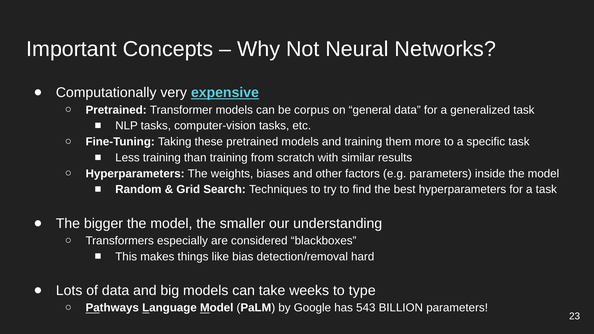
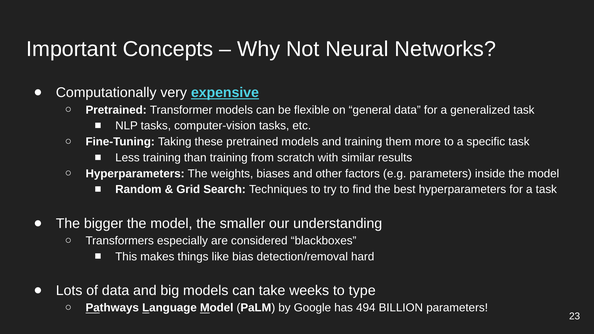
corpus: corpus -> flexible
543: 543 -> 494
